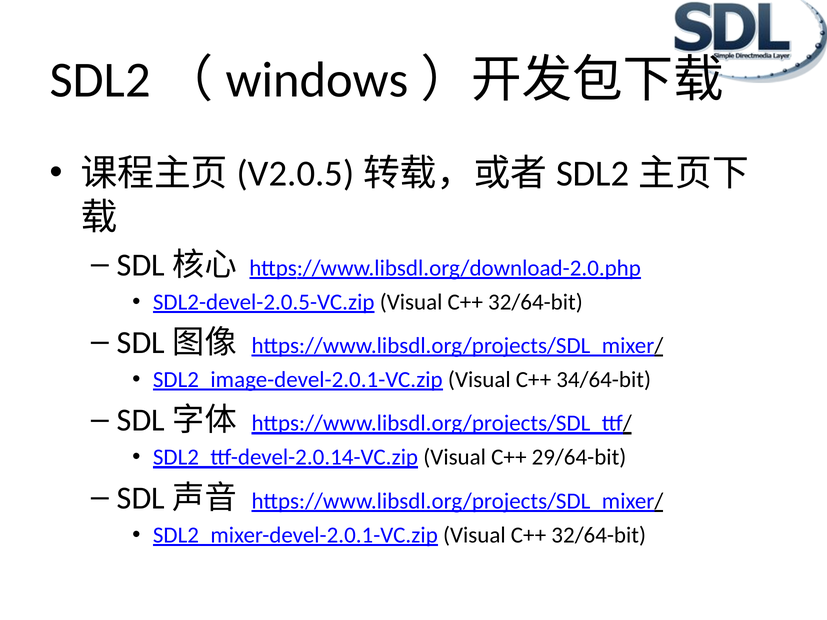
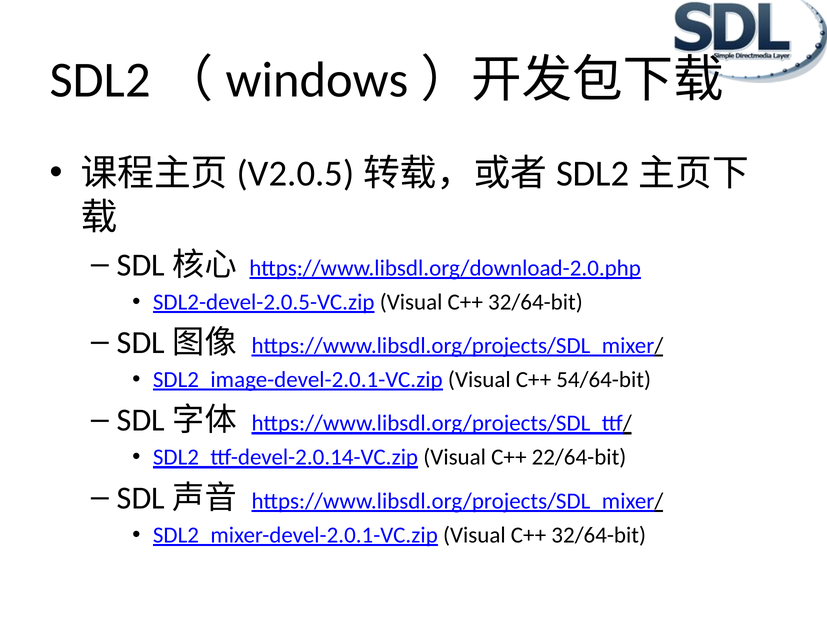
34/64-bit: 34/64-bit -> 54/64-bit
29/64-bit: 29/64-bit -> 22/64-bit
